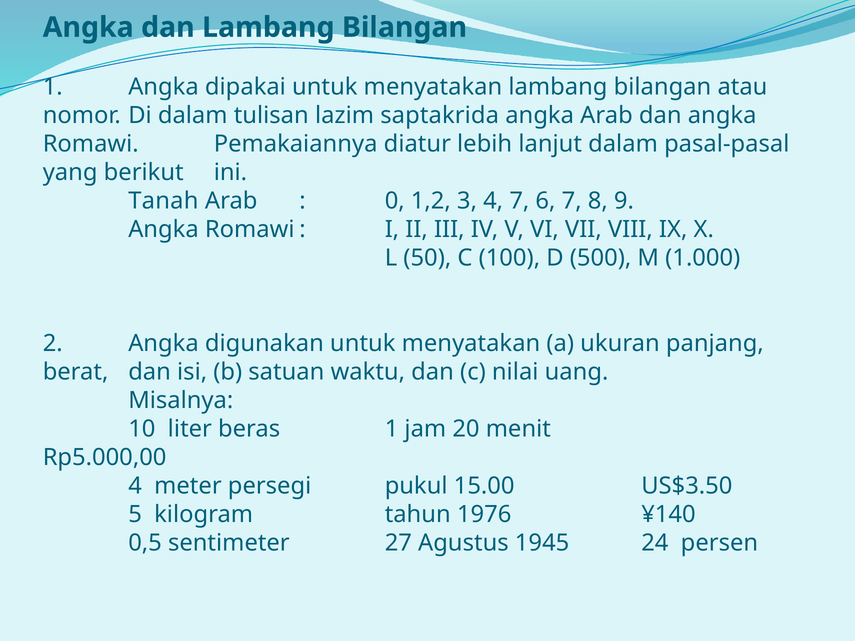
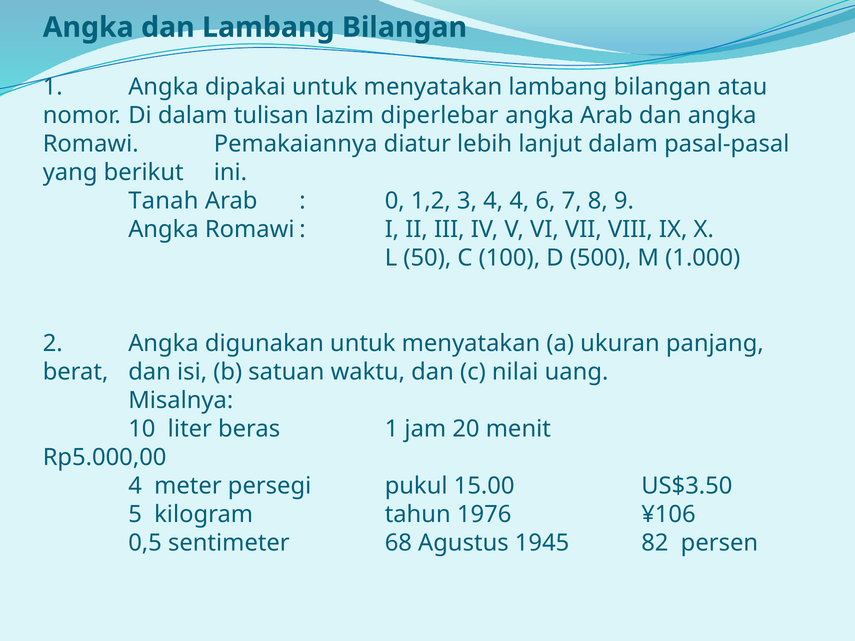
saptakrida: saptakrida -> diperlebar
4 7: 7 -> 4
¥140: ¥140 -> ¥106
27: 27 -> 68
24: 24 -> 82
